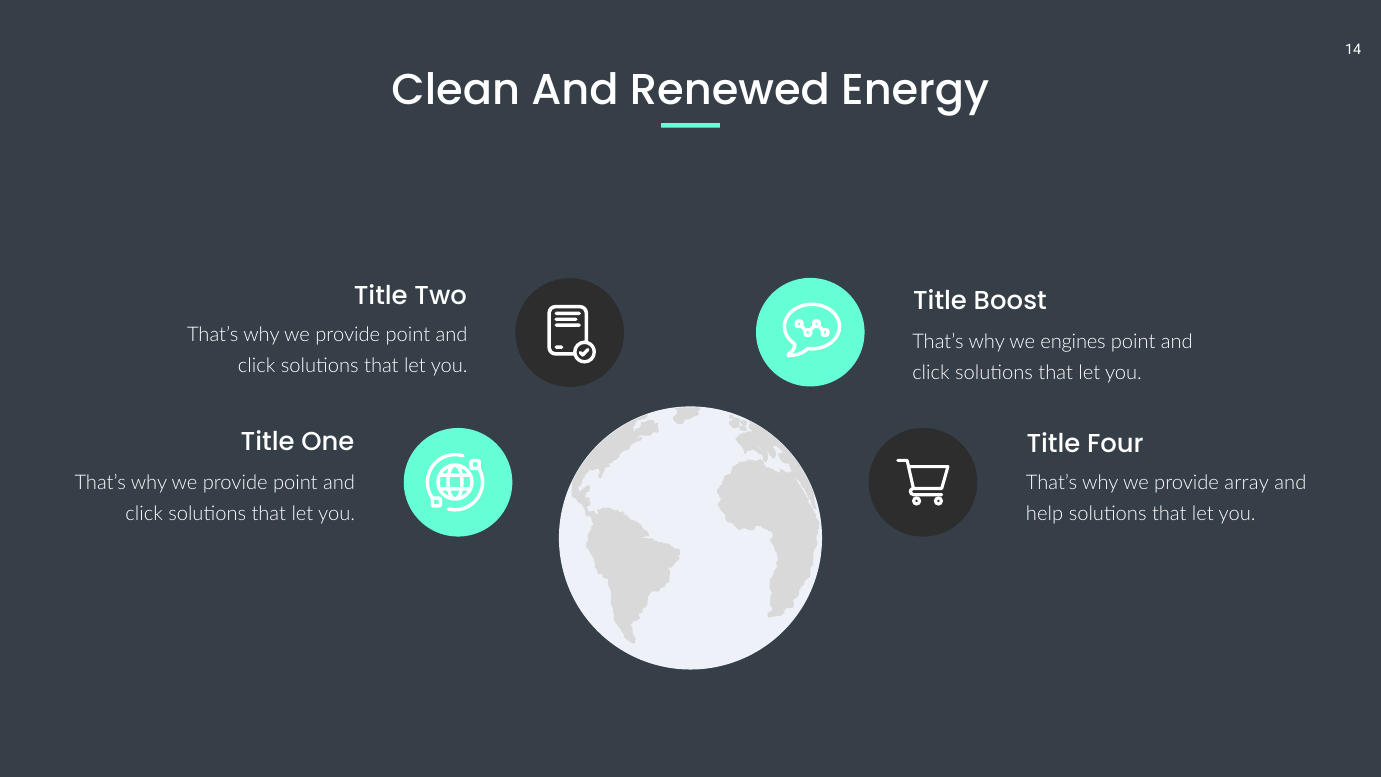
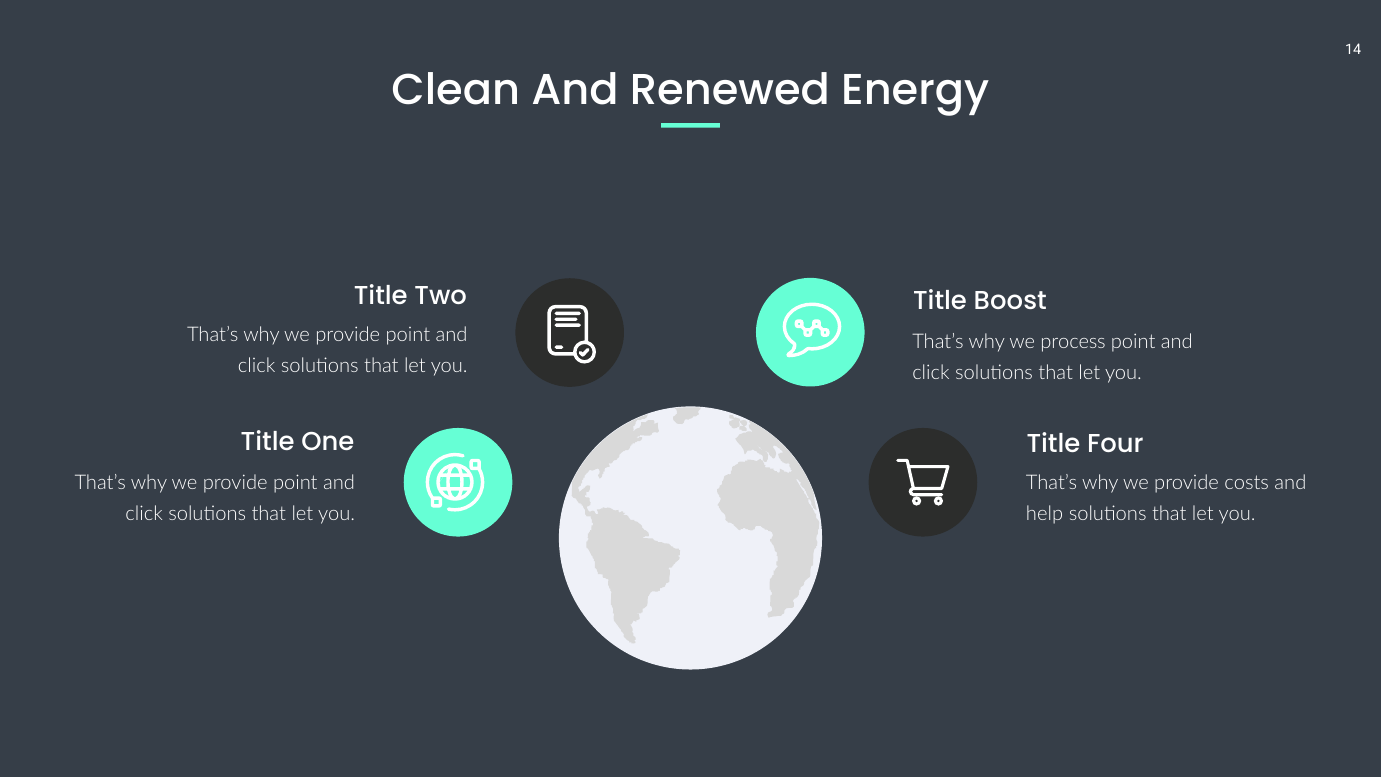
engines: engines -> process
array: array -> costs
